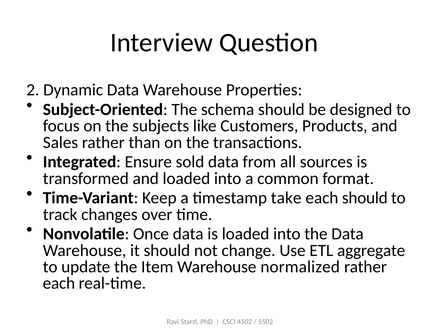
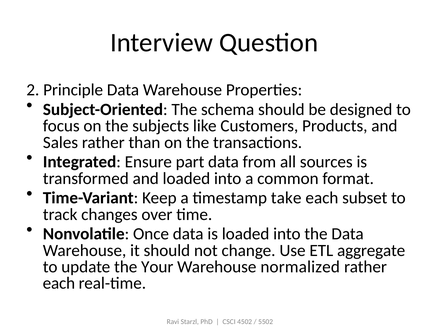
Dynamic: Dynamic -> Principle
sold: sold -> part
each should: should -> subset
Item: Item -> Your
